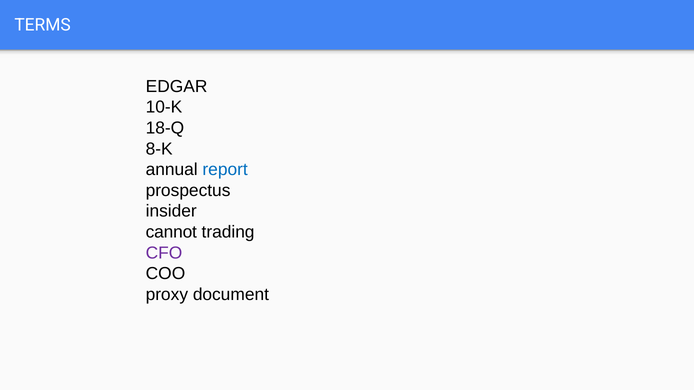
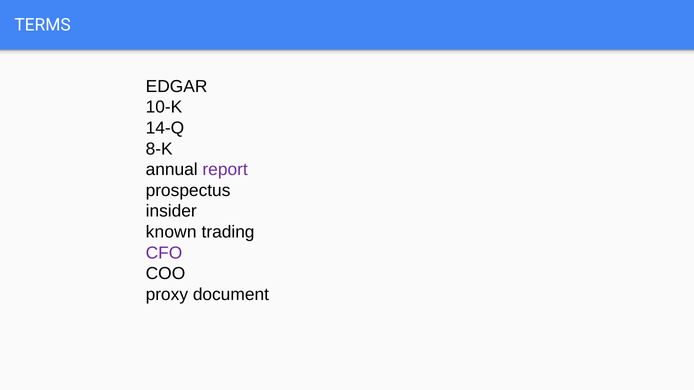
18-Q: 18-Q -> 14-Q
report colour: blue -> purple
cannot: cannot -> known
